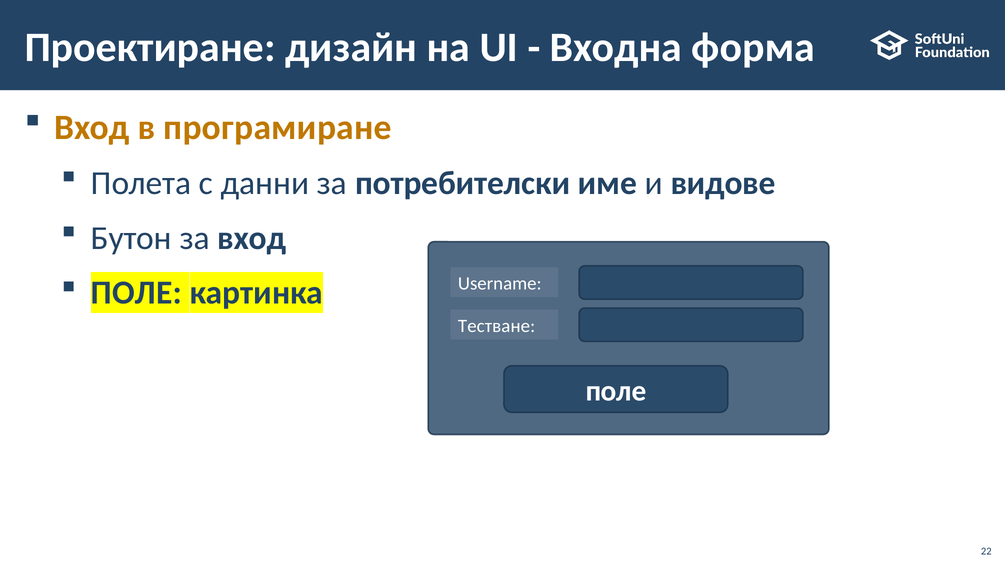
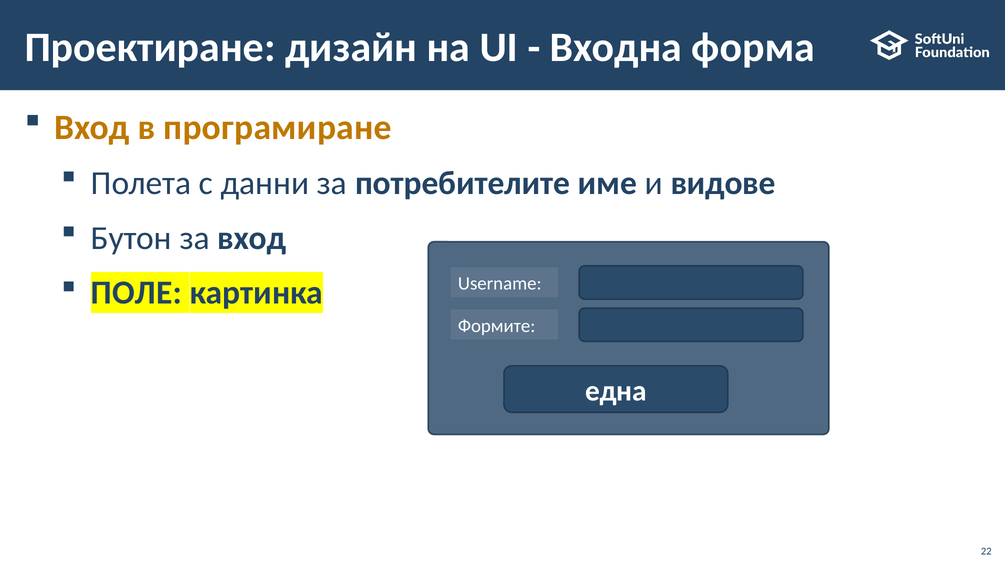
потребителски: потребителски -> потребителите
Тестване: Тестване -> Формите
поле at (616, 391): поле -> една
